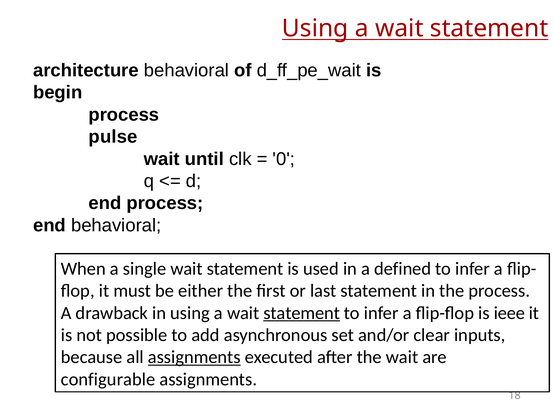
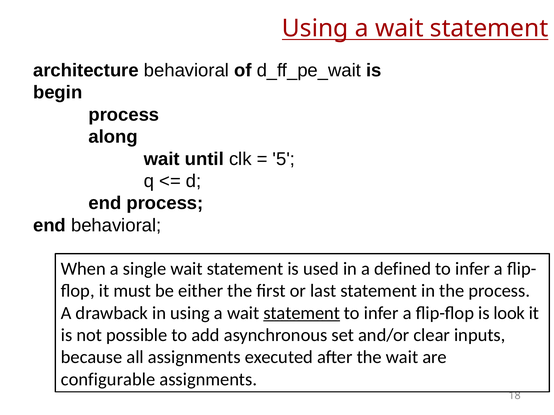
pulse: pulse -> along
0: 0 -> 5
ieee: ieee -> look
assignments at (194, 358) underline: present -> none
